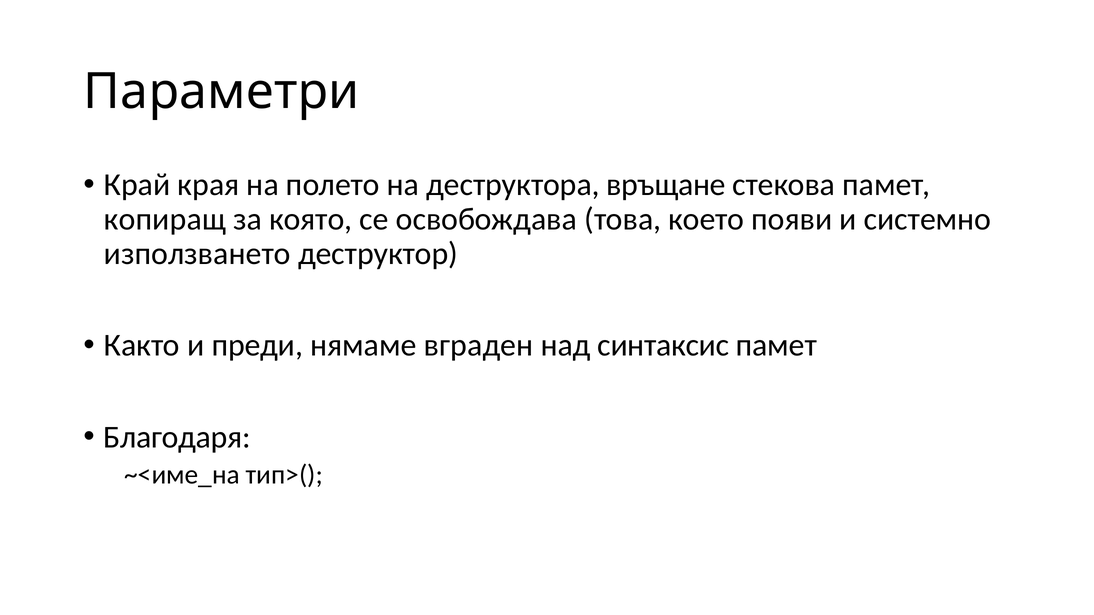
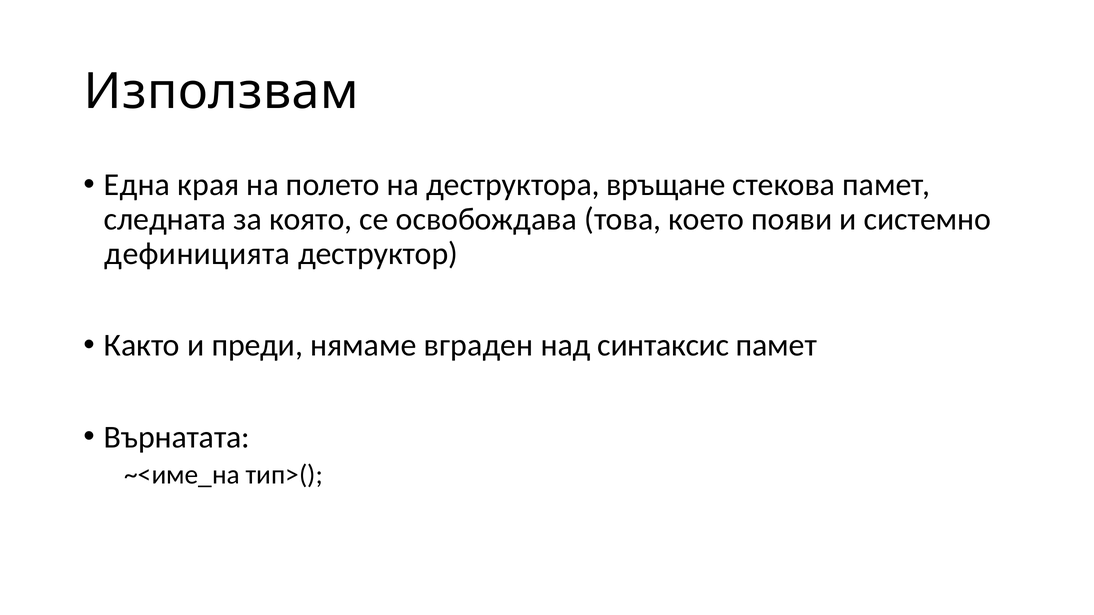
Параметри: Параметри -> Използвам
Край: Край -> Една
копиращ: копиращ -> следната
използването: използването -> дефиницията
Благодаря: Благодаря -> Върнатата
